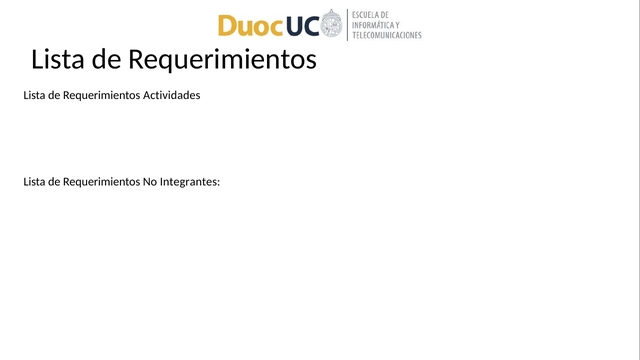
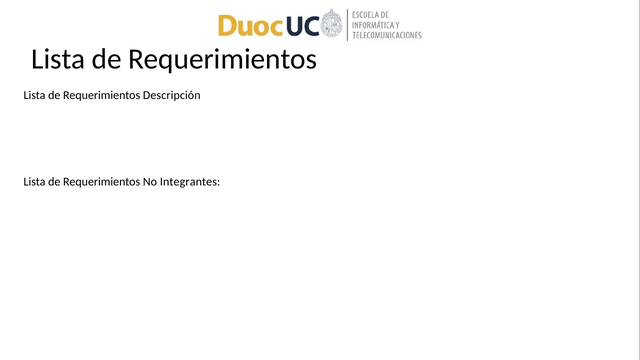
Actividades: Actividades -> Descripción
